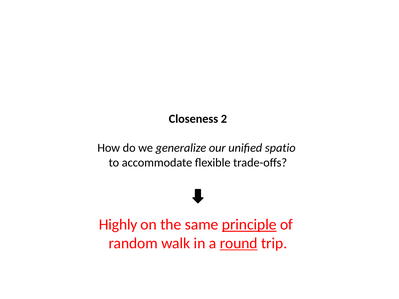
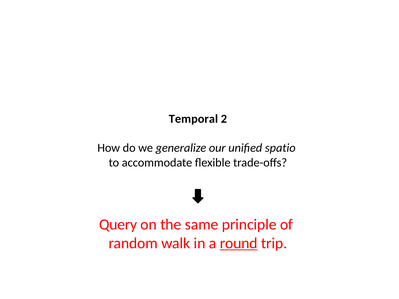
Closeness: Closeness -> Temporal
Highly: Highly -> Query
principle underline: present -> none
